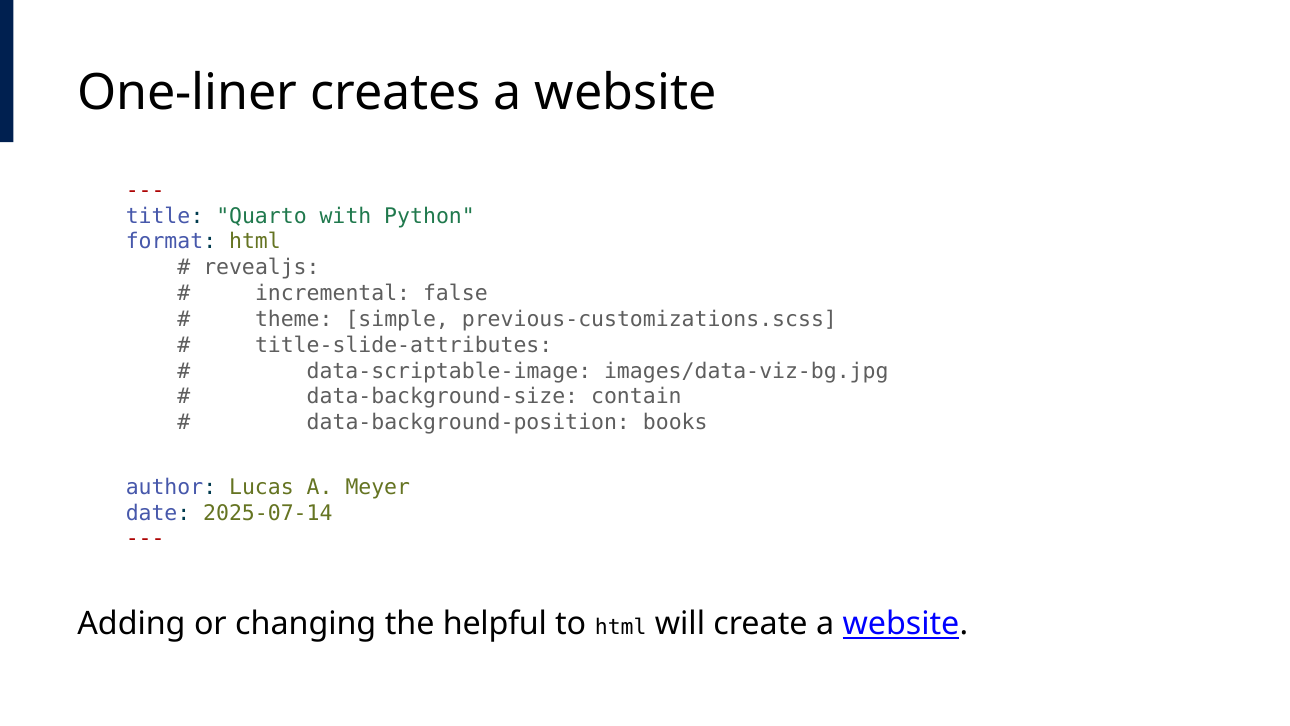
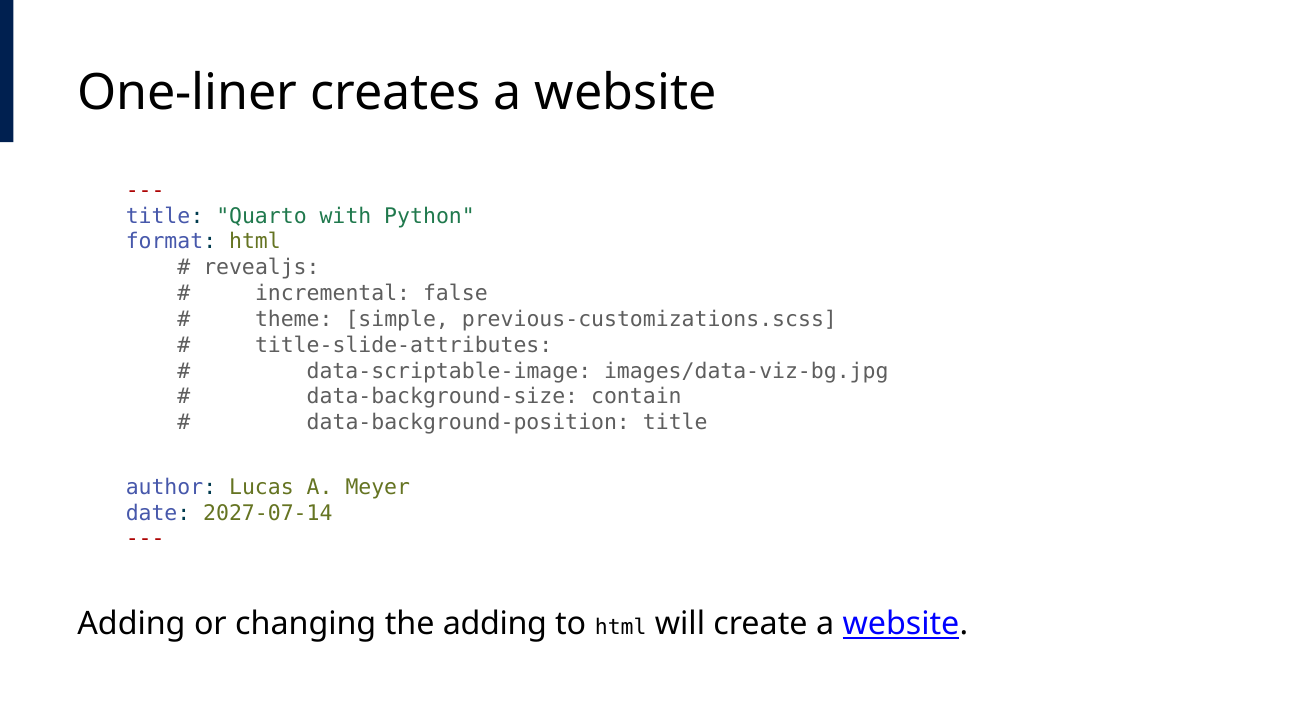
data-background-position books: books -> title
2025-07-14: 2025-07-14 -> 2027-07-14
the helpful: helpful -> adding
